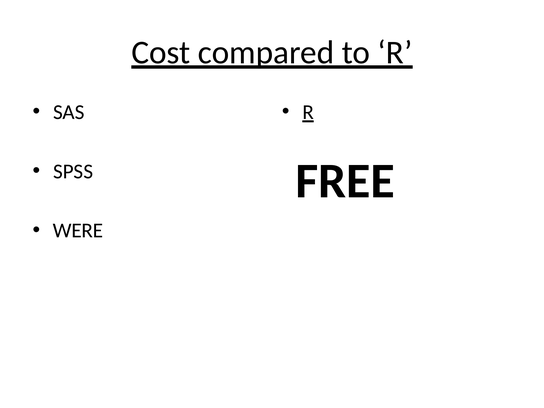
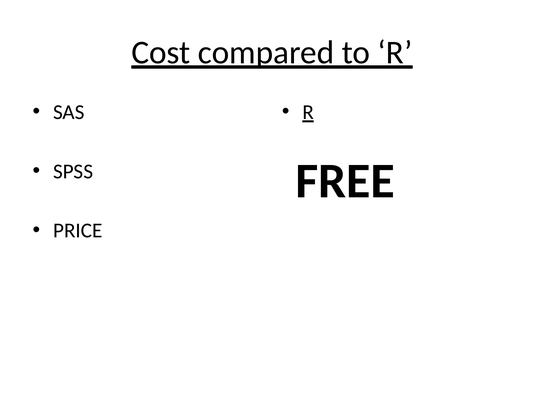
WERE: WERE -> PRICE
